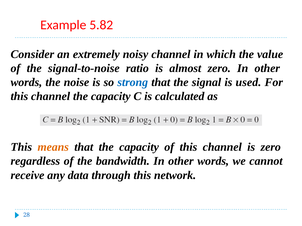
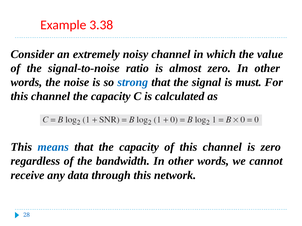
5.82: 5.82 -> 3.38
used: used -> must
means colour: orange -> blue
